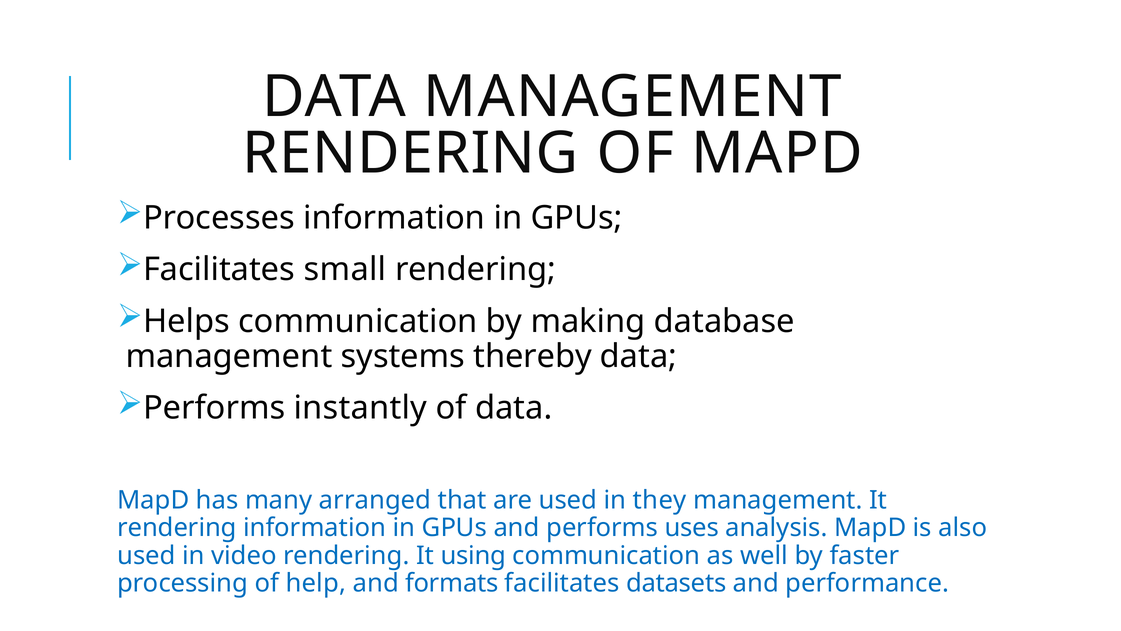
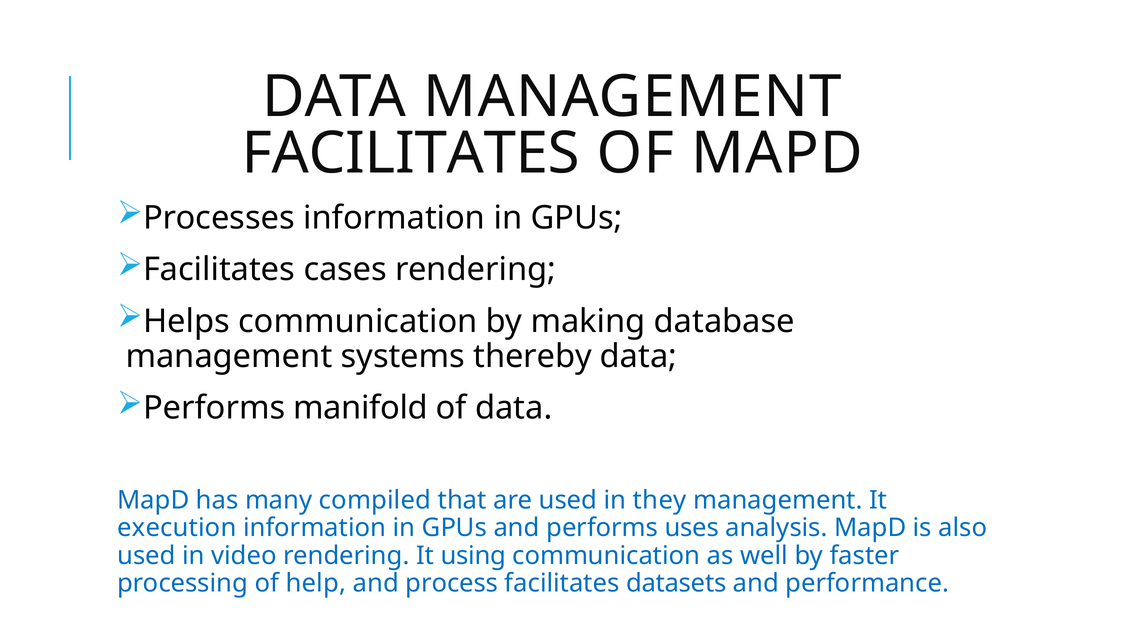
RENDERING at (410, 153): RENDERING -> FACILITATES
small: small -> cases
instantly: instantly -> manifold
arranged: arranged -> compiled
rendering at (177, 528): rendering -> execution
formats: formats -> process
